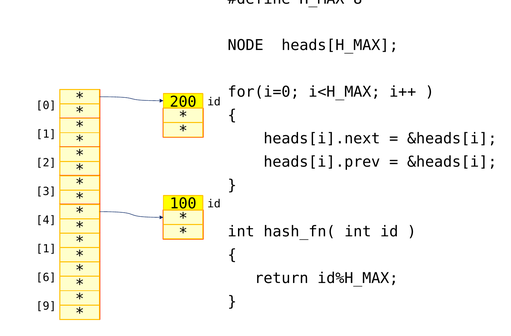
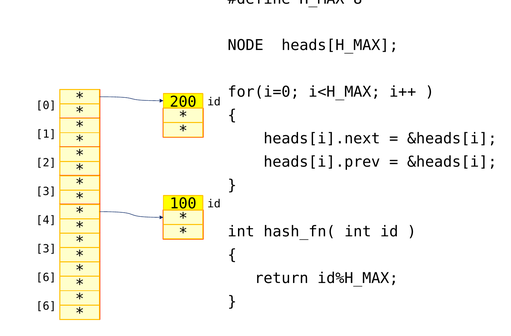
1 at (46, 249): 1 -> 3
9 at (46, 306): 9 -> 6
